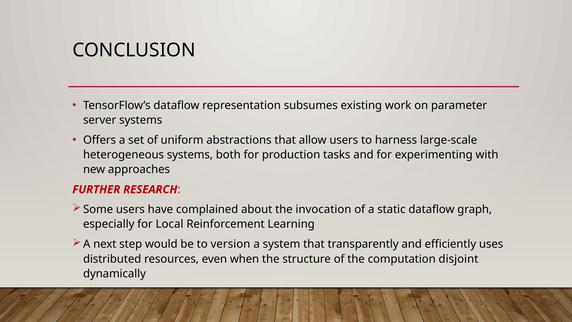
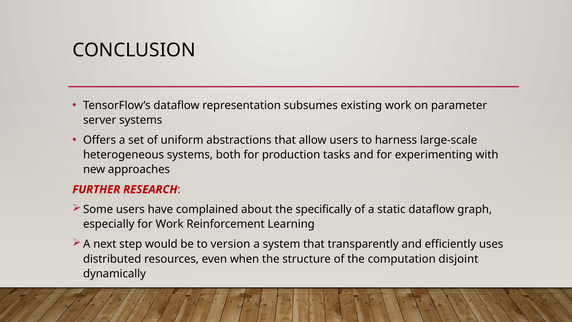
invocation: invocation -> specifically
for Local: Local -> Work
